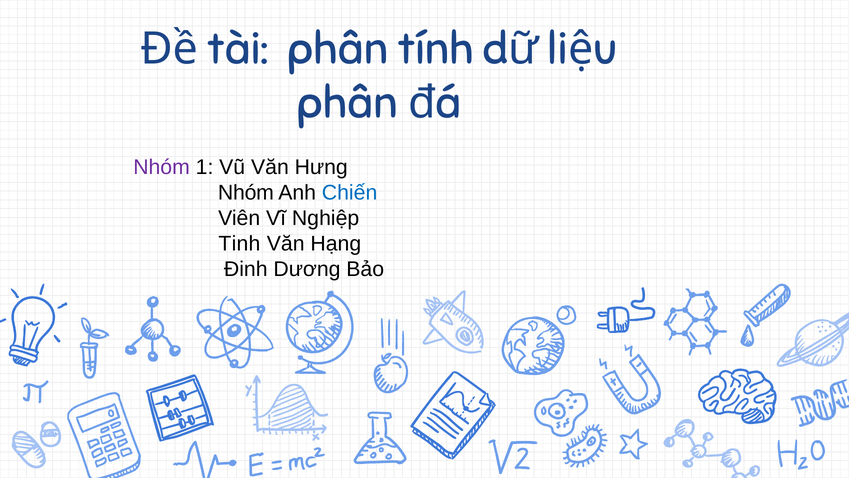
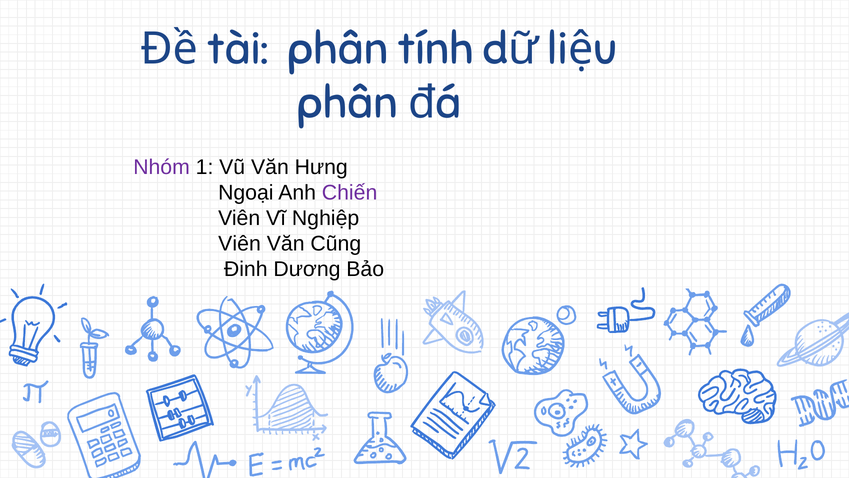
Nhóm at (246, 193): Nhóm -> Ngoại
Chiến colour: blue -> purple
Tinh at (239, 243): Tinh -> Viên
Hạng: Hạng -> Cũng
